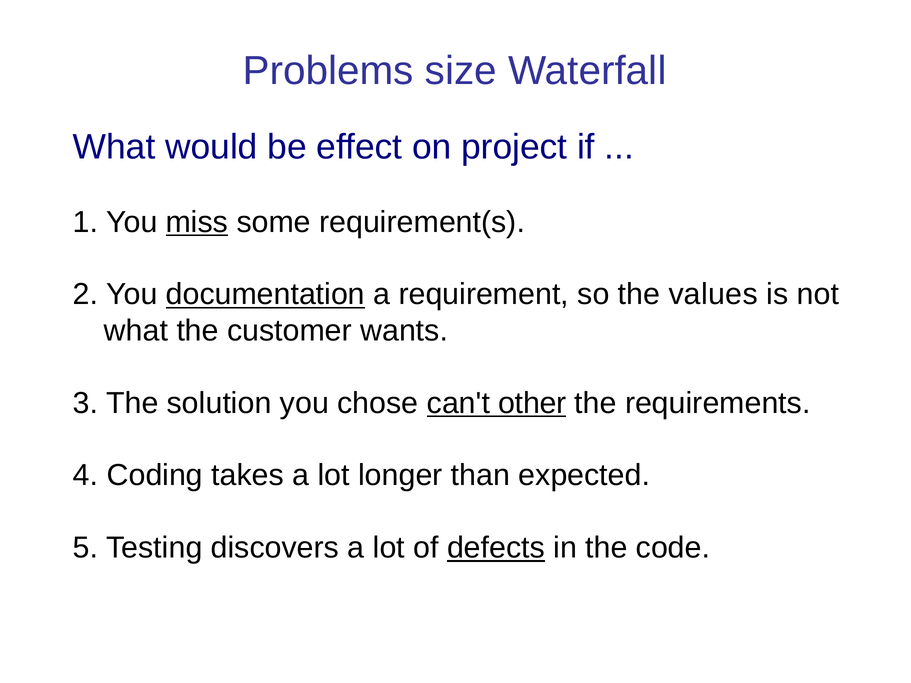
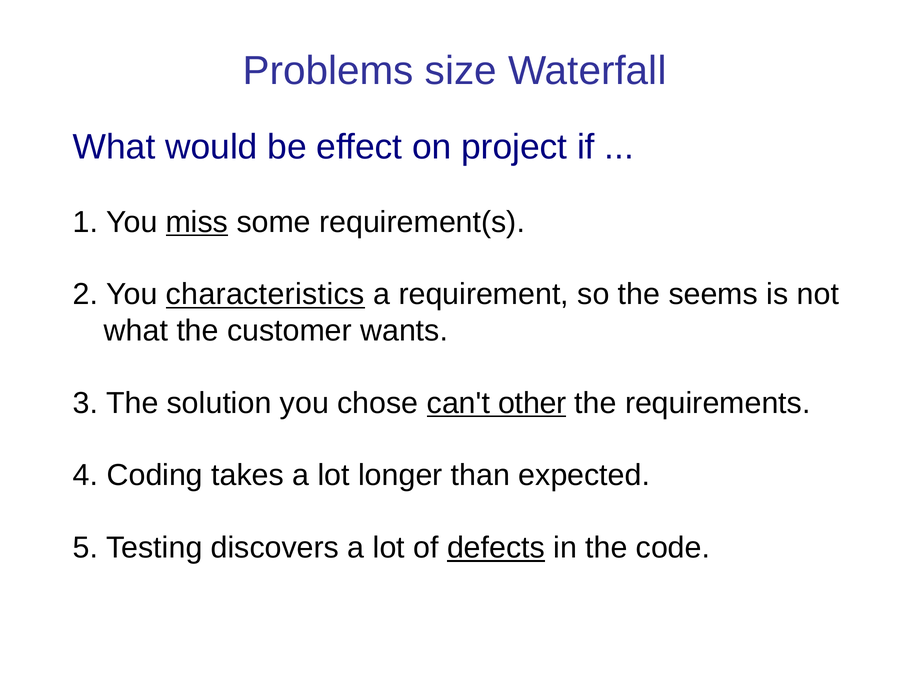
documentation: documentation -> characteristics
values: values -> seems
